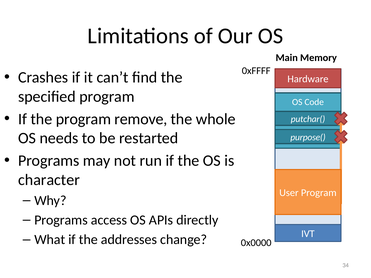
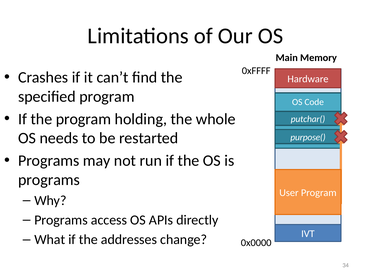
remove: remove -> holding
character at (49, 180): character -> programs
